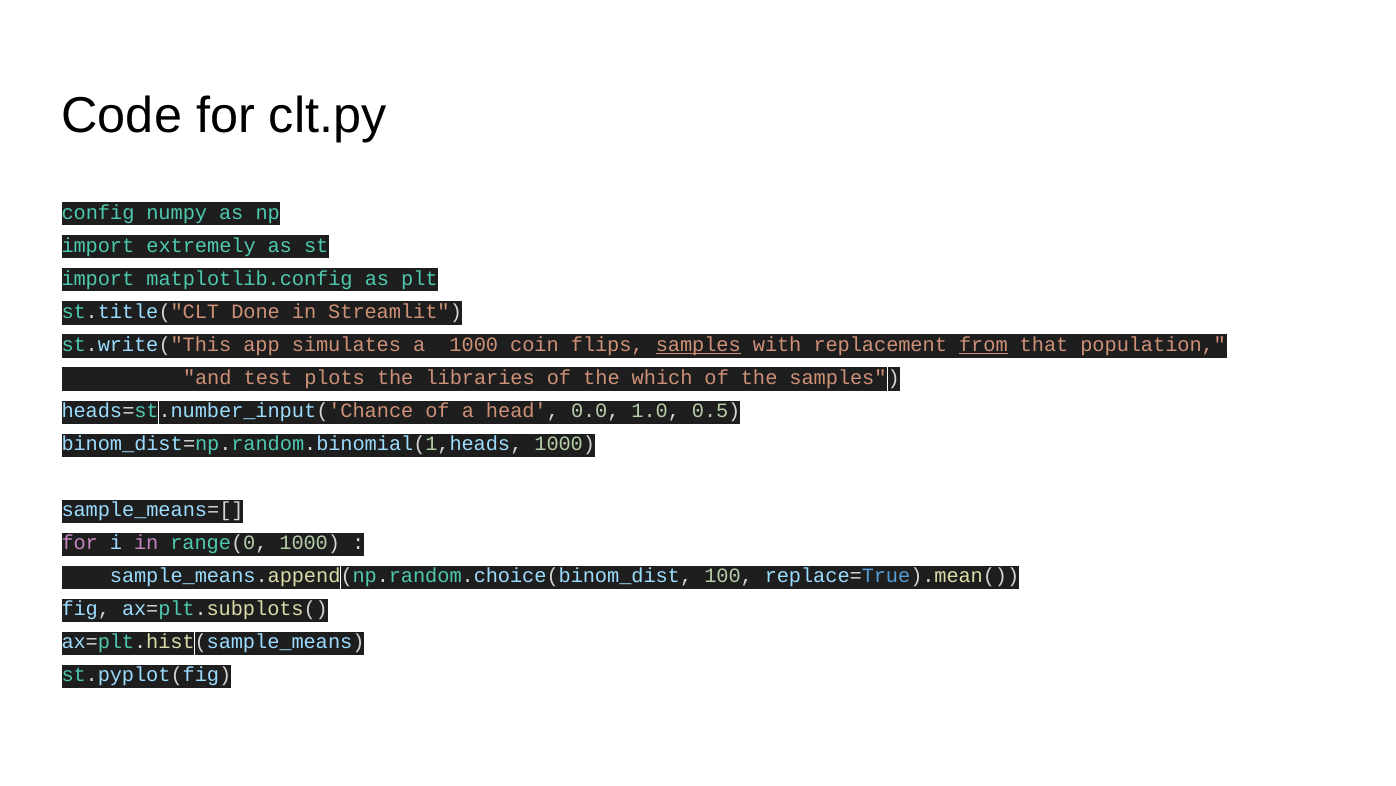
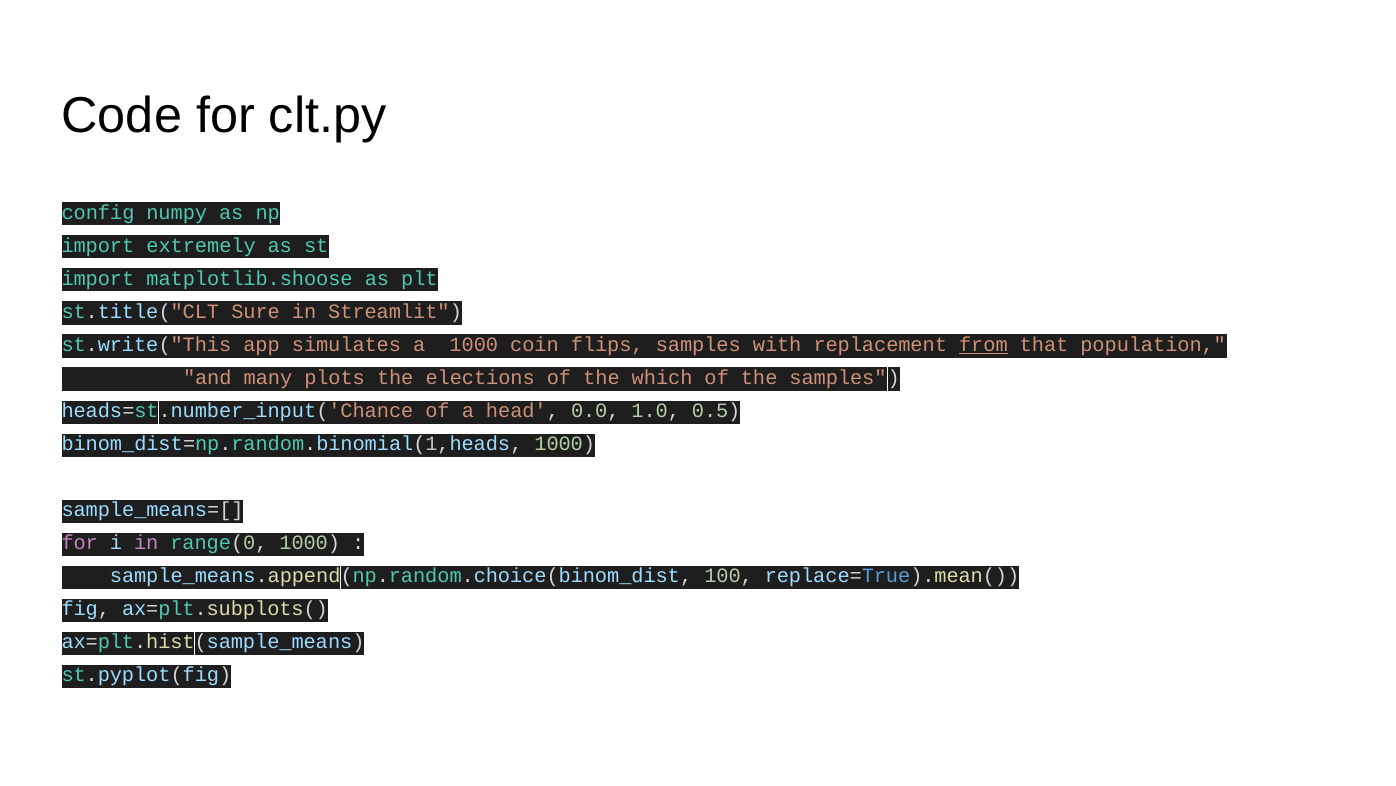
matplotlib.config: matplotlib.config -> matplotlib.shoose
Done: Done -> Sure
samples at (698, 344) underline: present -> none
test: test -> many
libraries: libraries -> elections
